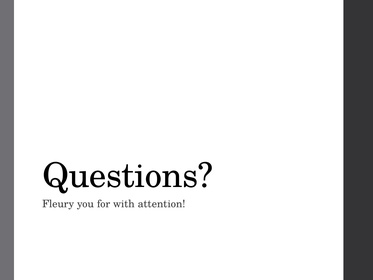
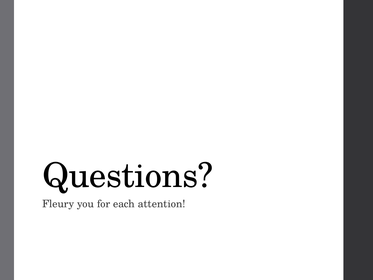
with: with -> each
